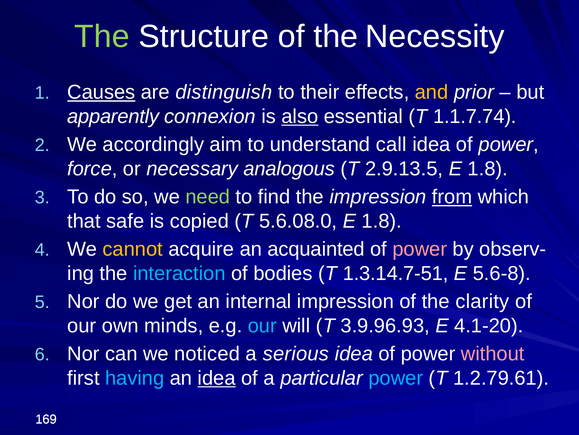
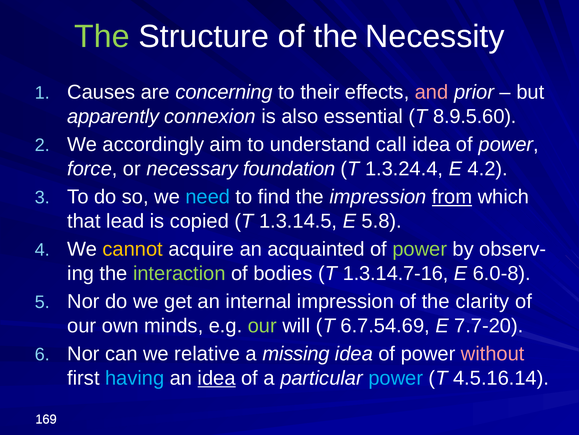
Causes underline: present -> none
distinguish: distinguish -> concerning
and colour: yellow -> pink
also underline: present -> none
1.1.7.74: 1.1.7.74 -> 8.9.5.60
analogous: analogous -> foundation
2.9.13.5: 2.9.13.5 -> 1.3.24.4
1.8 at (488, 169): 1.8 -> 4.2
need colour: light green -> light blue
safe: safe -> lead
5.6.08.0: 5.6.08.0 -> 1.3.14.5
1.8 at (382, 221): 1.8 -> 5.8
power at (420, 249) colour: pink -> light green
interaction colour: light blue -> light green
1.3.14.7-51: 1.3.14.7-51 -> 1.3.14.7-16
5.6-8: 5.6-8 -> 6.0-8
our at (262, 325) colour: light blue -> light green
3.9.96.93: 3.9.96.93 -> 6.7.54.69
4.1-20: 4.1-20 -> 7.7-20
noticed: noticed -> relative
serious: serious -> missing
1.2.79.61: 1.2.79.61 -> 4.5.16.14
